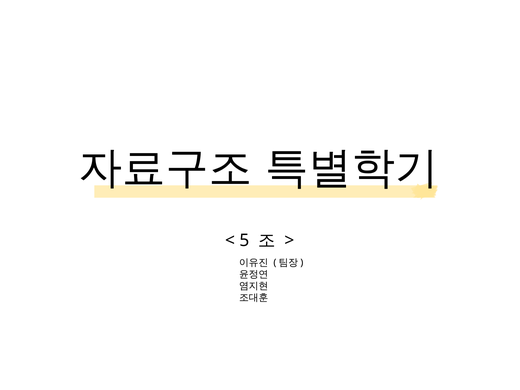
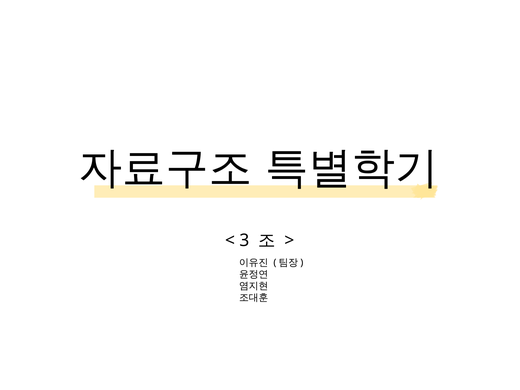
5: 5 -> 3
